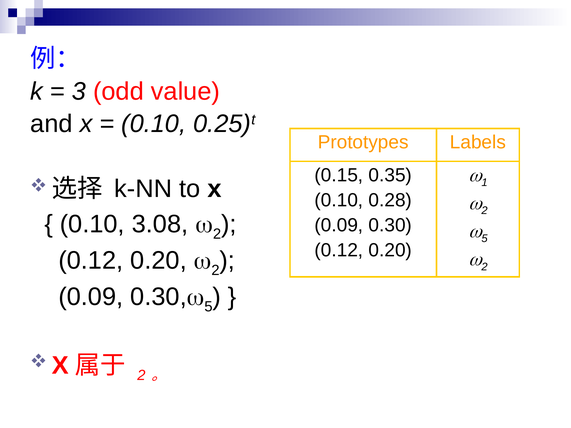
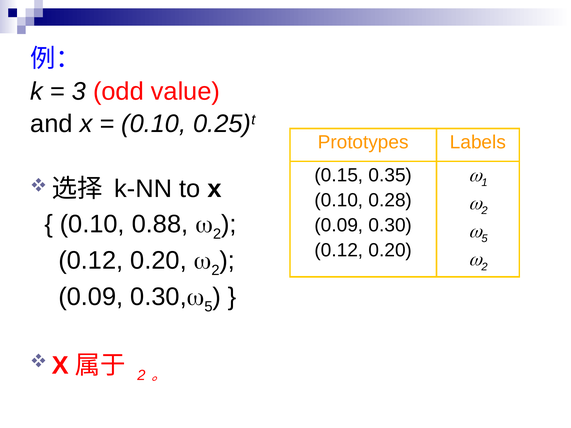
3.08: 3.08 -> 0.88
